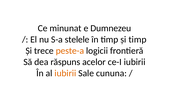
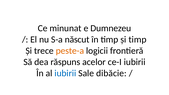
stelele: stelele -> născut
iubirii at (65, 73) colour: orange -> blue
cununa: cununa -> dibăcie
